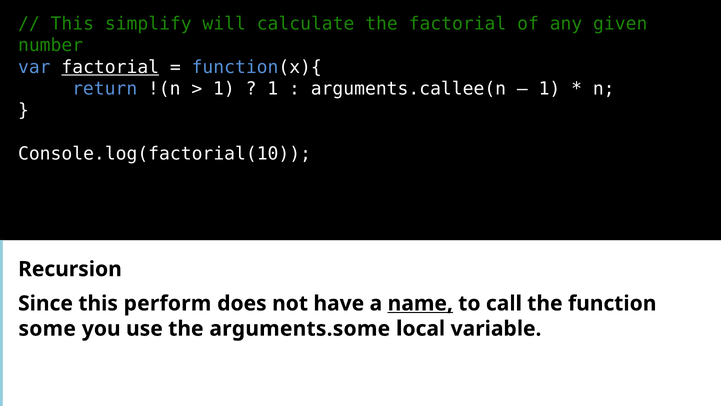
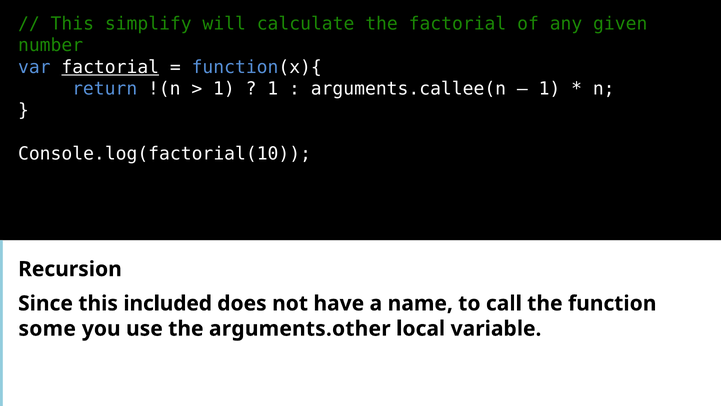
perform: perform -> included
name underline: present -> none
arguments.some: arguments.some -> arguments.other
